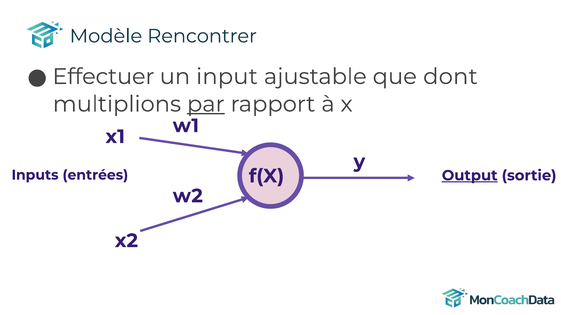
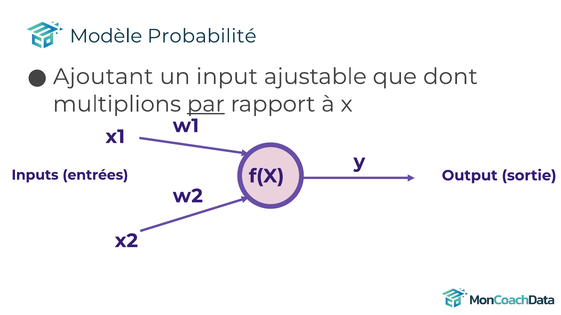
Rencontrer: Rencontrer -> Probabilité
Effectuer: Effectuer -> Ajoutant
Output underline: present -> none
